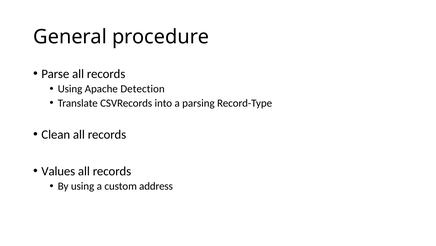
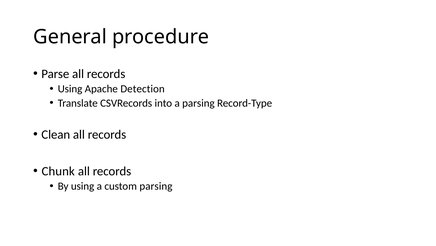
Values: Values -> Chunk
custom address: address -> parsing
